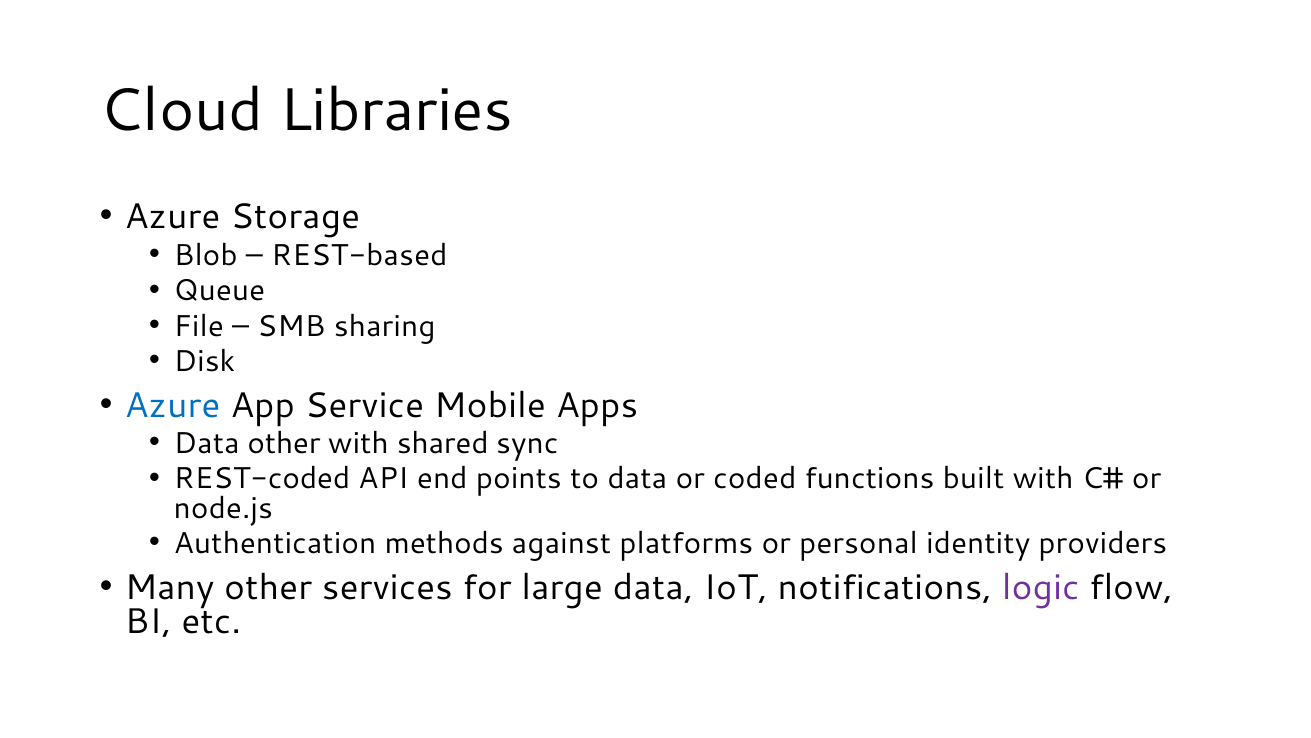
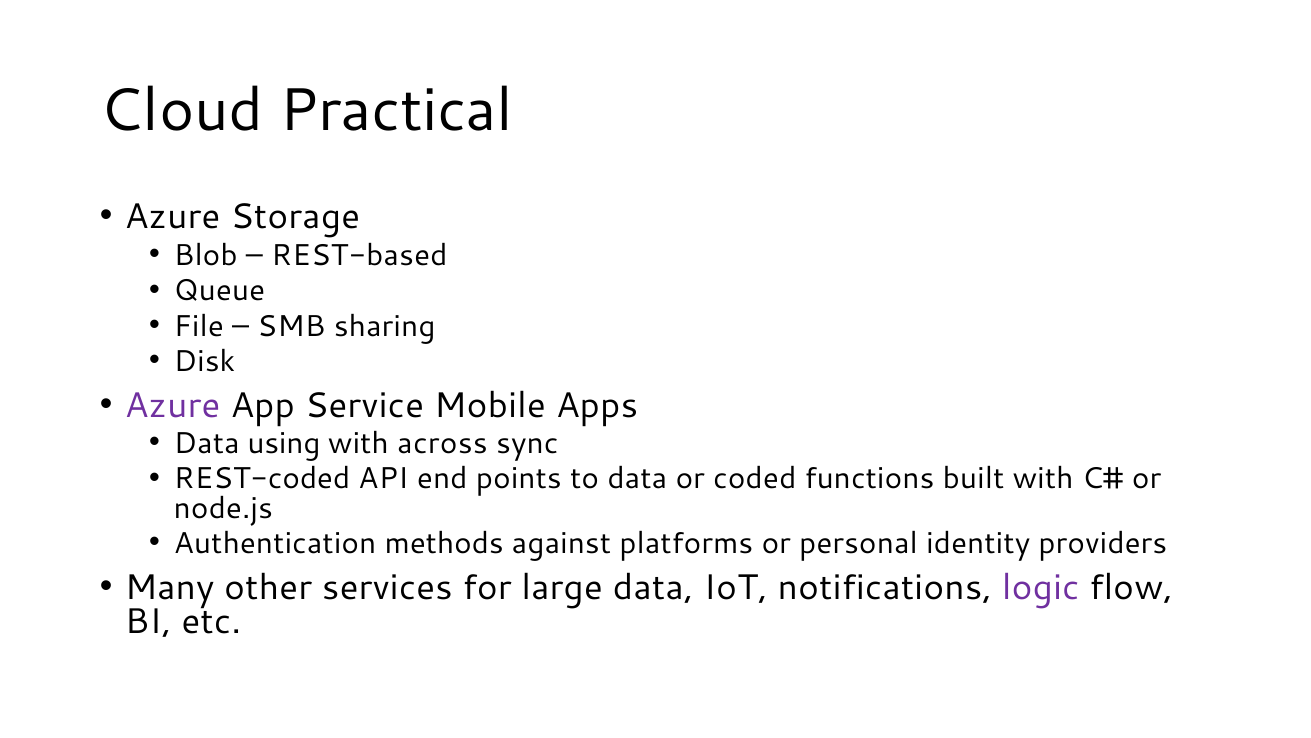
Libraries: Libraries -> Practical
Azure at (173, 405) colour: blue -> purple
Data other: other -> using
shared: shared -> across
